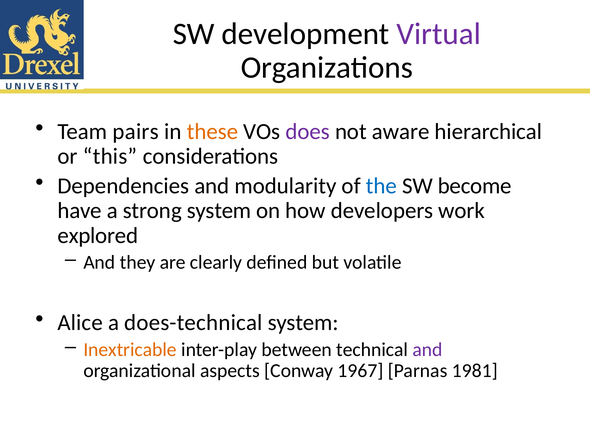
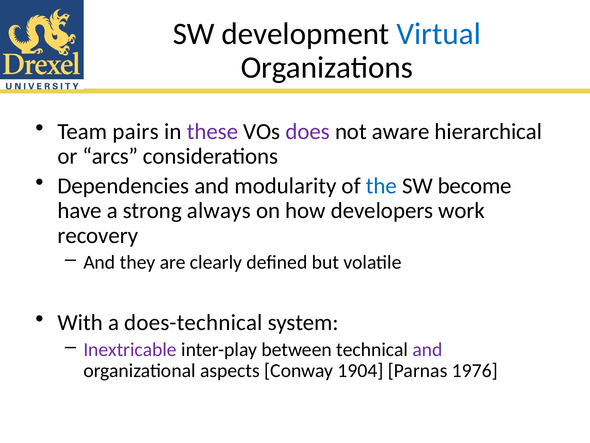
Virtual colour: purple -> blue
these colour: orange -> purple
this: this -> arcs
strong system: system -> always
explored: explored -> recovery
Alice: Alice -> With
Inextricable colour: orange -> purple
1967: 1967 -> 1904
1981: 1981 -> 1976
